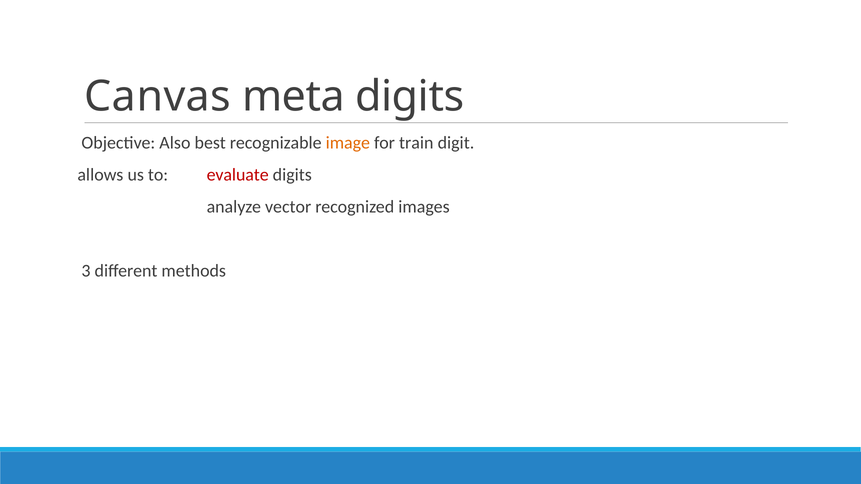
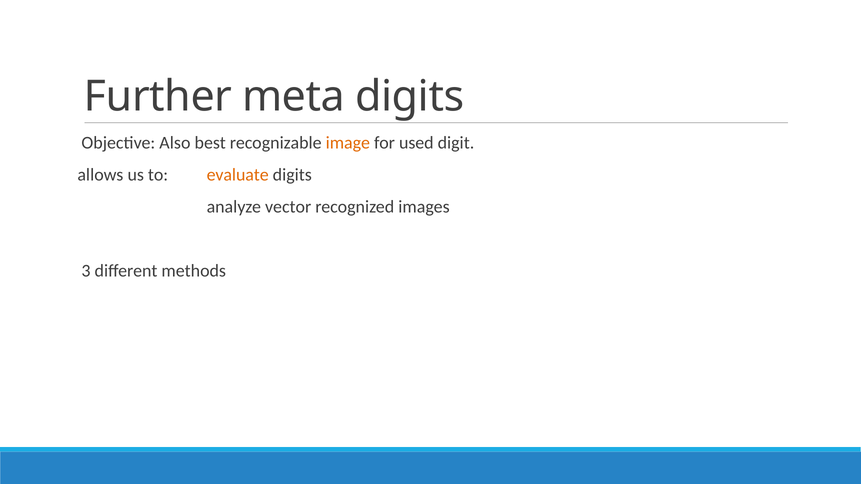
Canvas: Canvas -> Further
train: train -> used
evaluate colour: red -> orange
